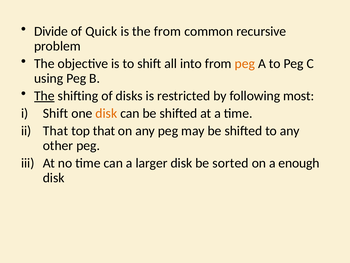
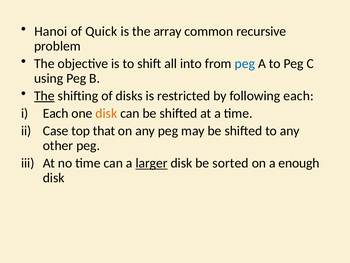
Divide: Divide -> Hanoi
the from: from -> array
peg at (245, 63) colour: orange -> blue
following most: most -> each
Shift at (56, 113): Shift -> Each
That at (56, 131): That -> Case
larger underline: none -> present
